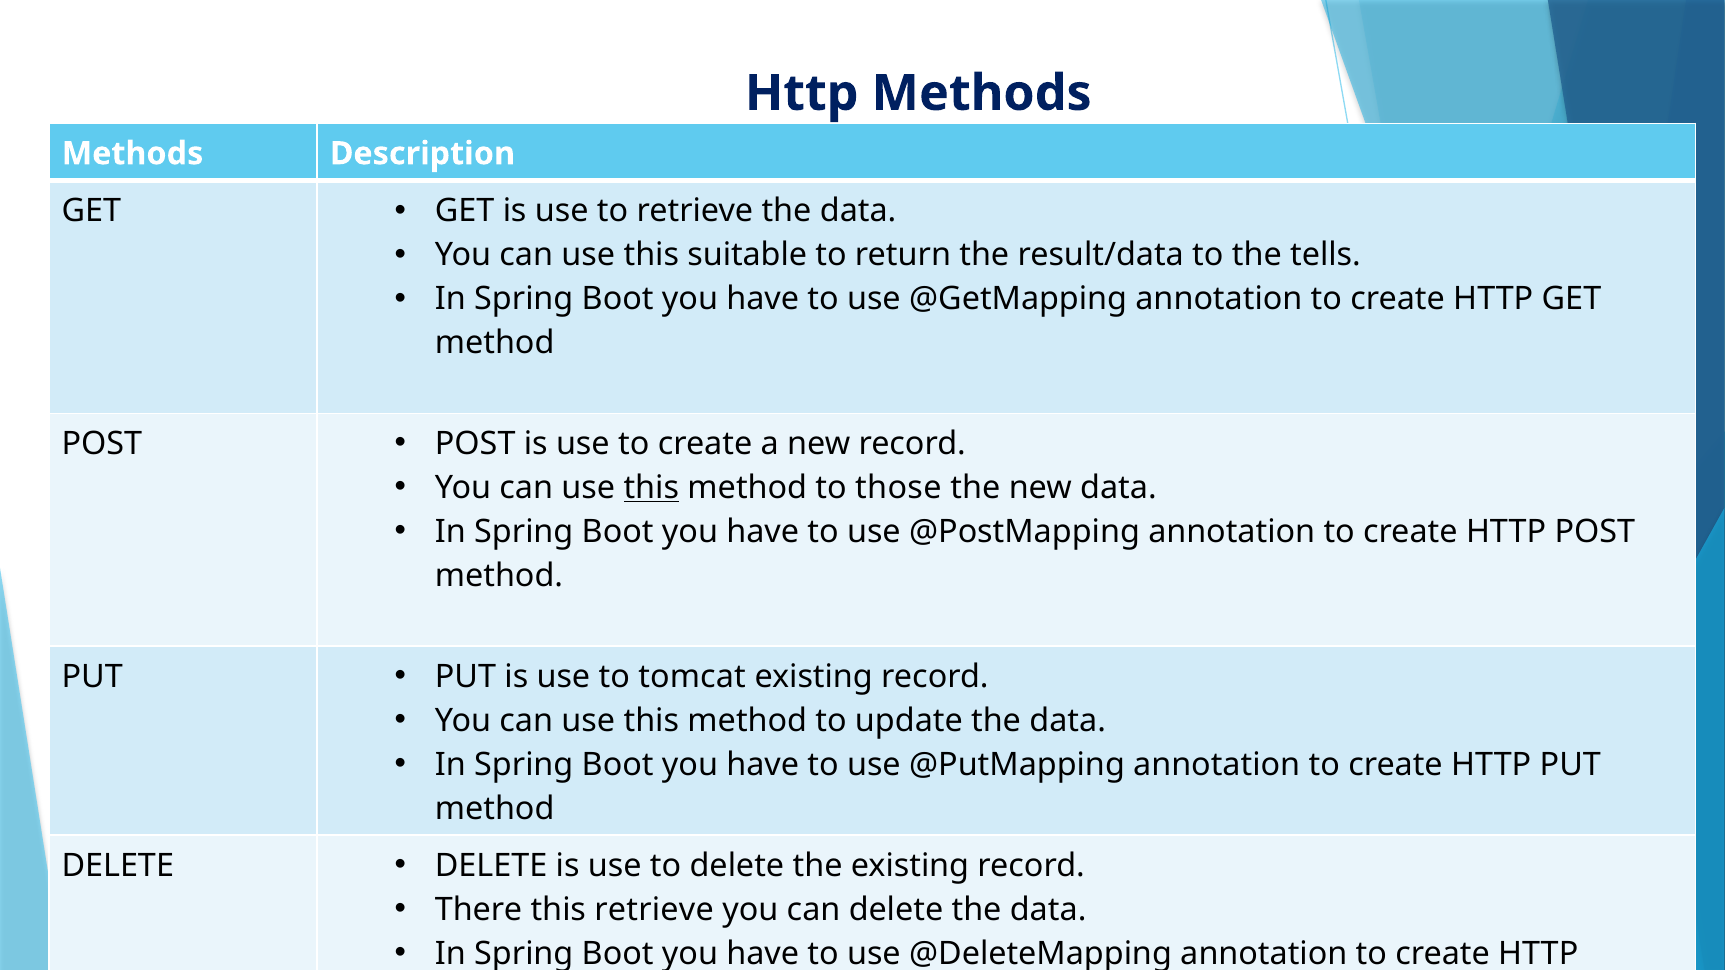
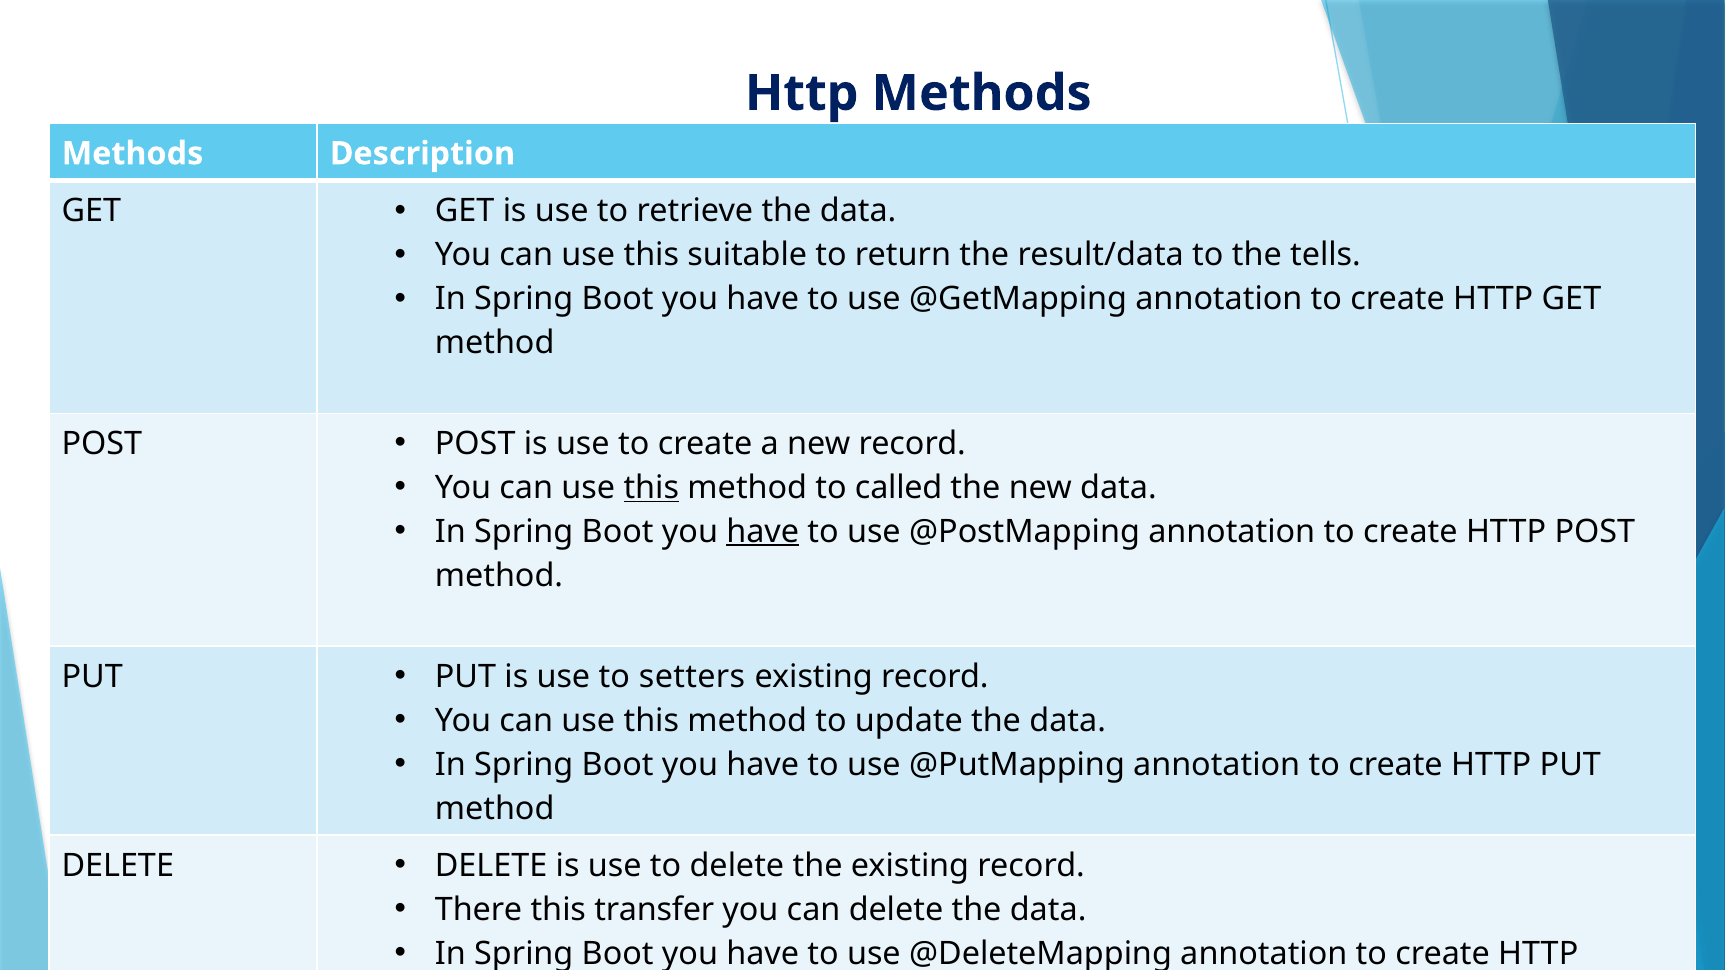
those: those -> called
have at (763, 532) underline: none -> present
tomcat: tomcat -> setters
this retrieve: retrieve -> transfer
